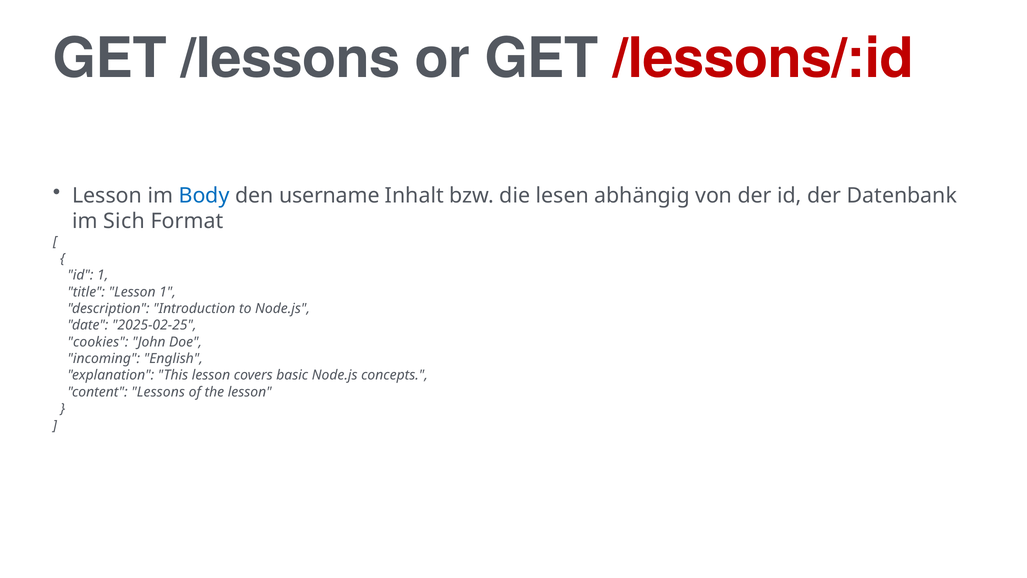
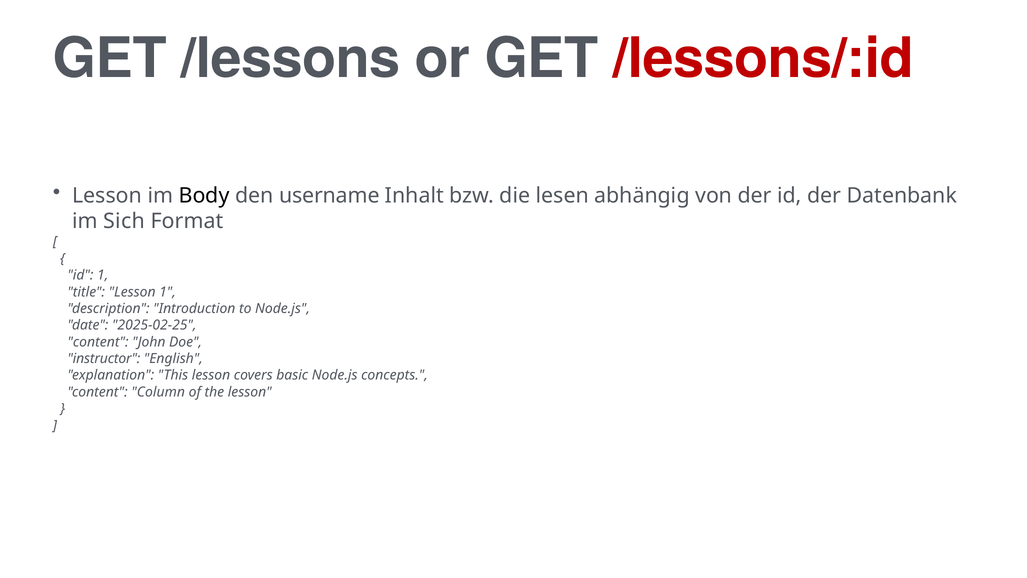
Body colour: blue -> black
cookies at (98, 342): cookies -> content
incoming: incoming -> instructor
Lessons: Lessons -> Column
